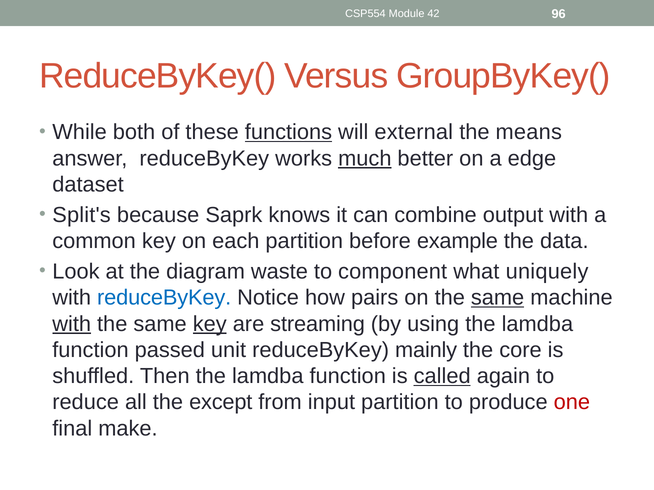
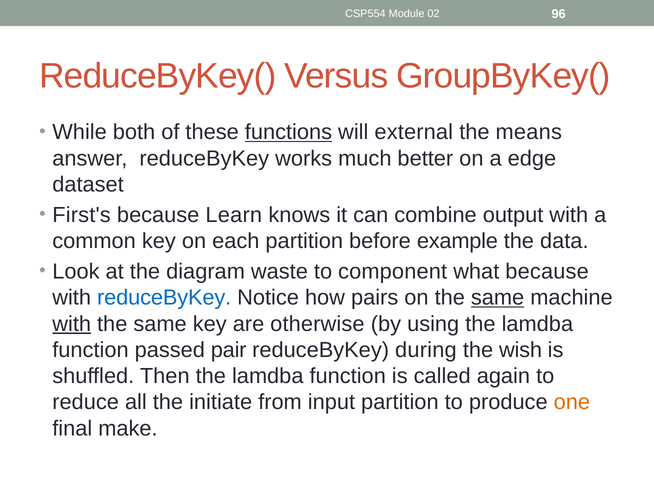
42: 42 -> 02
much underline: present -> none
Split's: Split's -> First's
Saprk: Saprk -> Learn
what uniquely: uniquely -> because
key at (210, 324) underline: present -> none
streaming: streaming -> otherwise
unit: unit -> pair
mainly: mainly -> during
core: core -> wish
called underline: present -> none
except: except -> initiate
one colour: red -> orange
